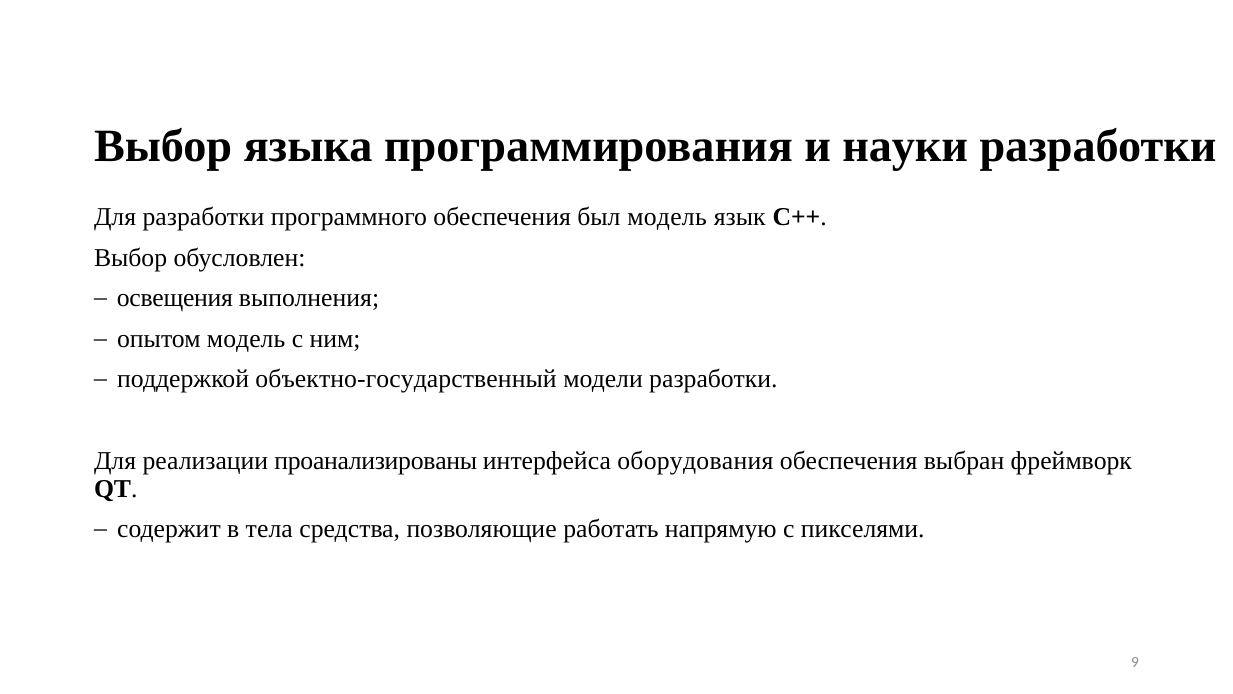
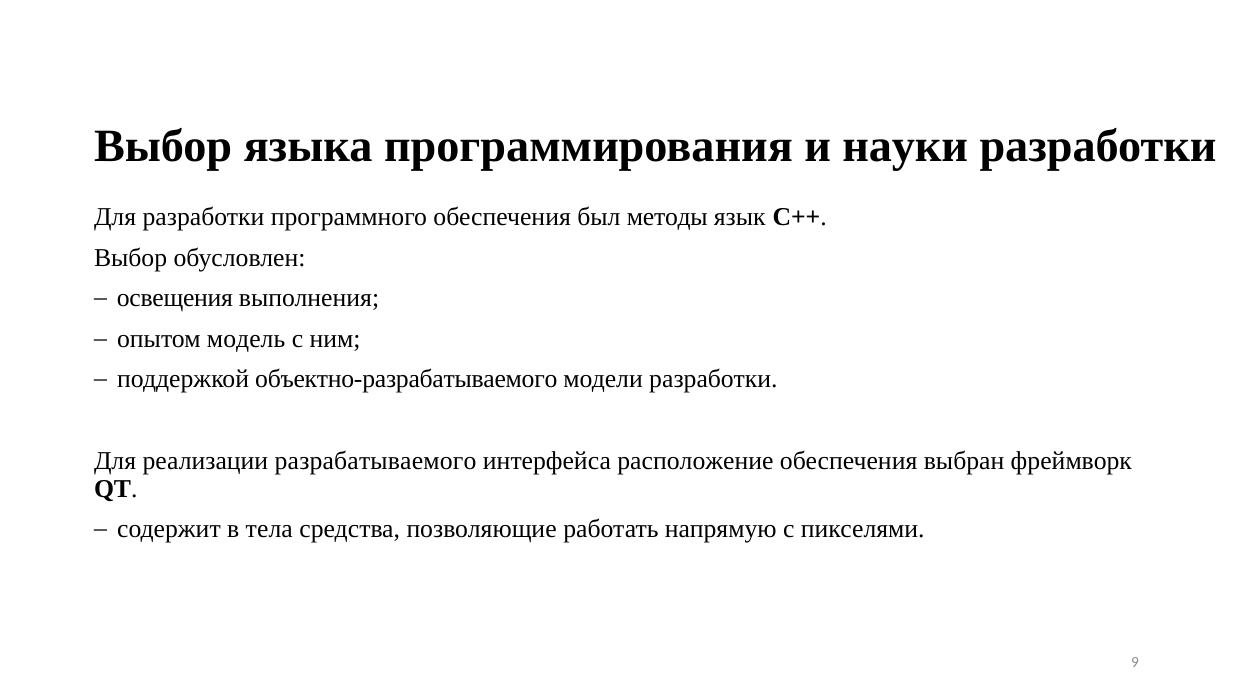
был модель: модель -> методы
объектно-государственный: объектно-государственный -> объектно-разрабатываемого
проанализированы: проанализированы -> разрабатываемого
оборудования: оборудования -> расположение
